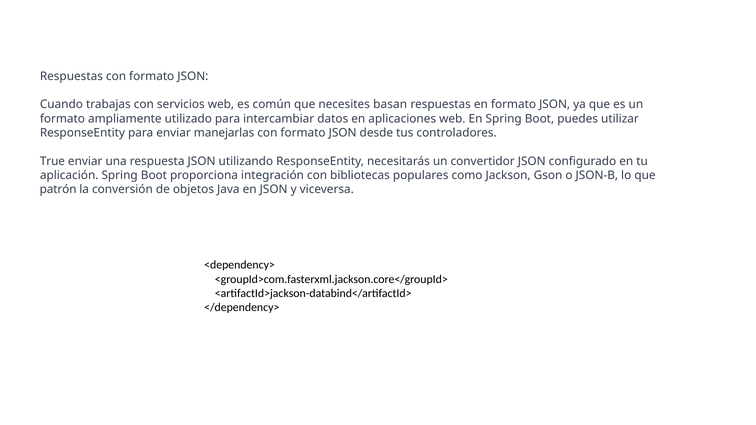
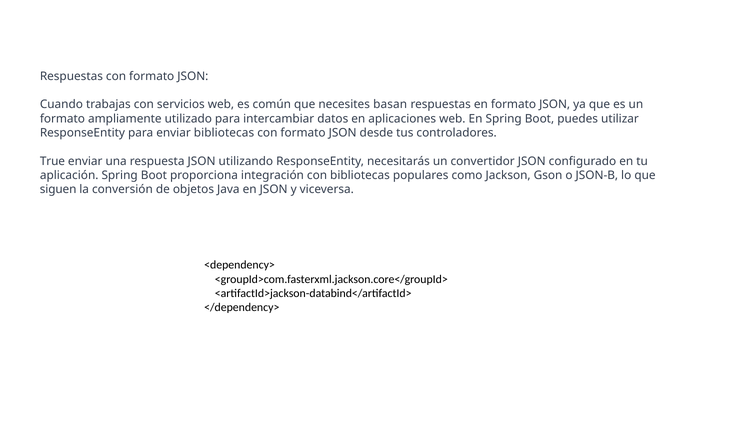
enviar manejarlas: manejarlas -> bibliotecas
patrón: patrón -> siguen
